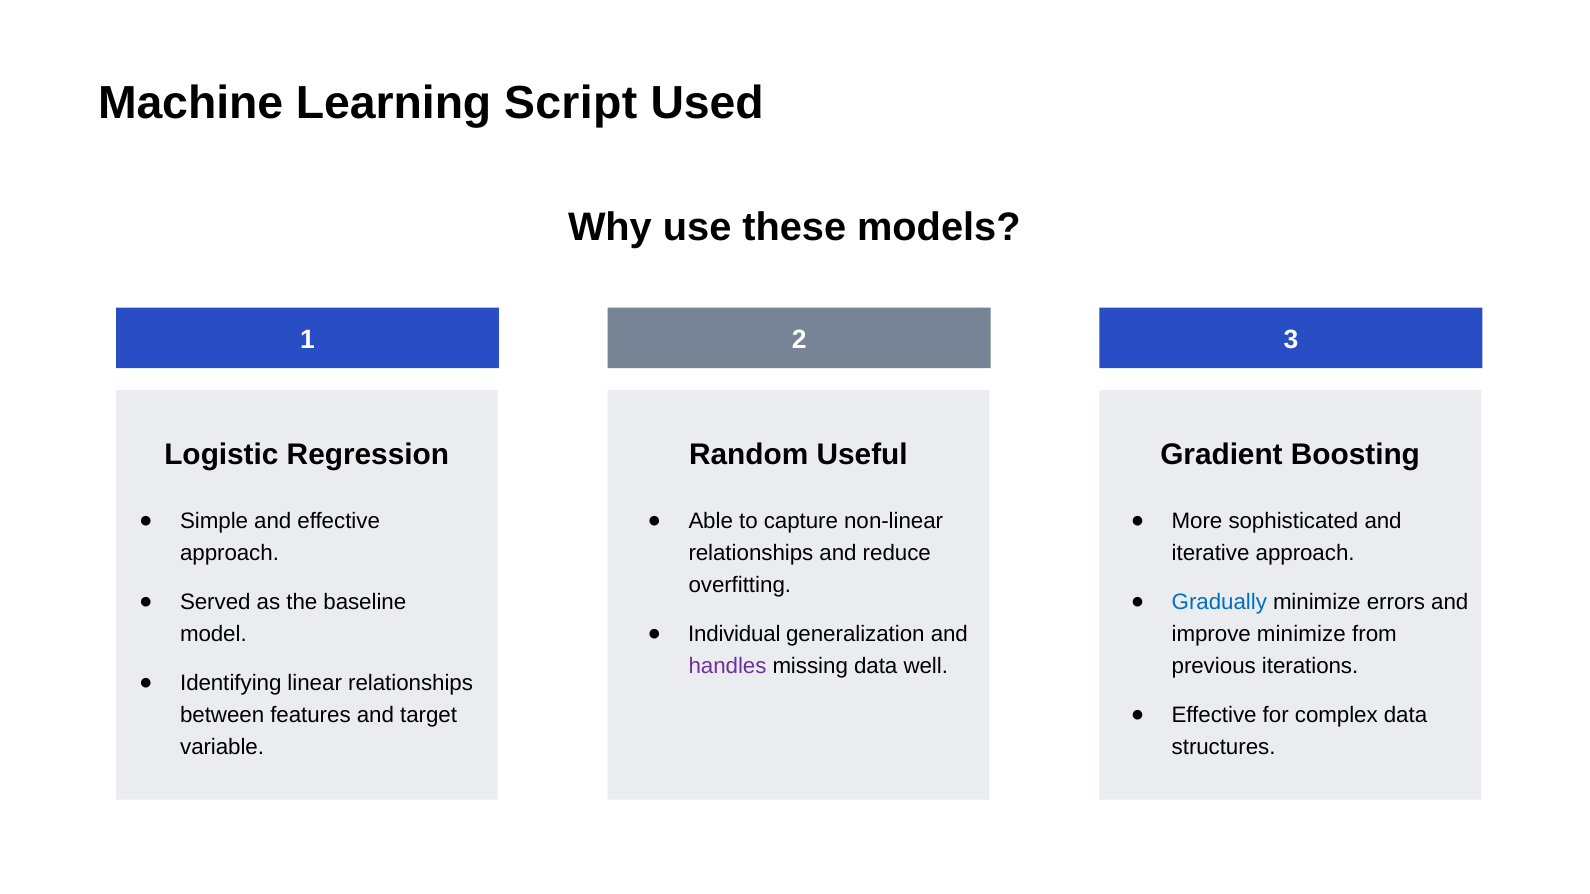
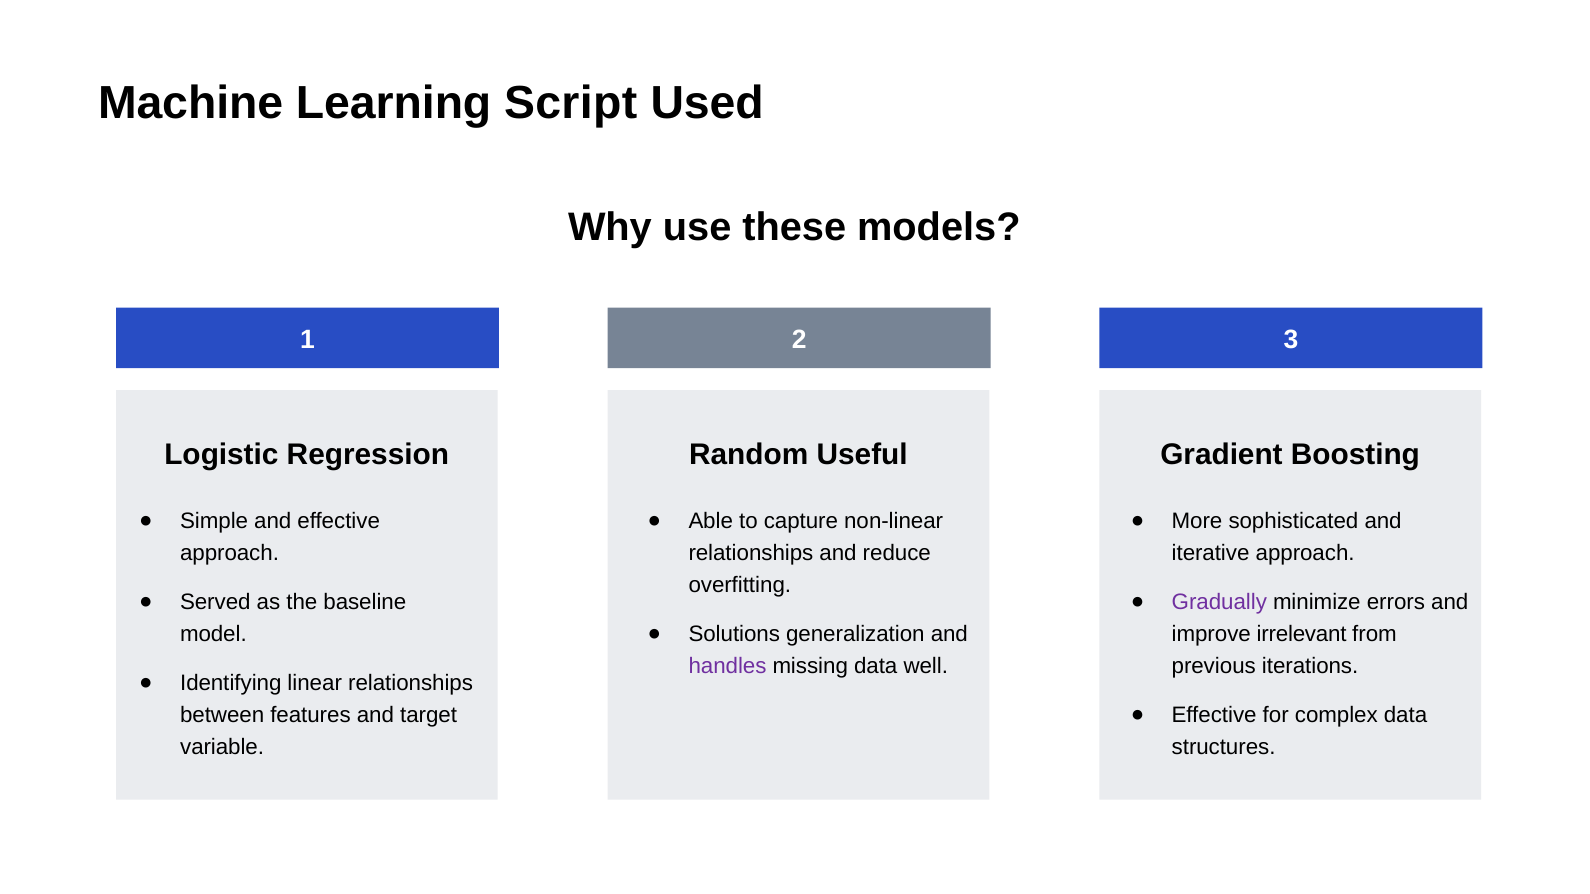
Gradually colour: blue -> purple
Individual: Individual -> Solutions
improve minimize: minimize -> irrelevant
